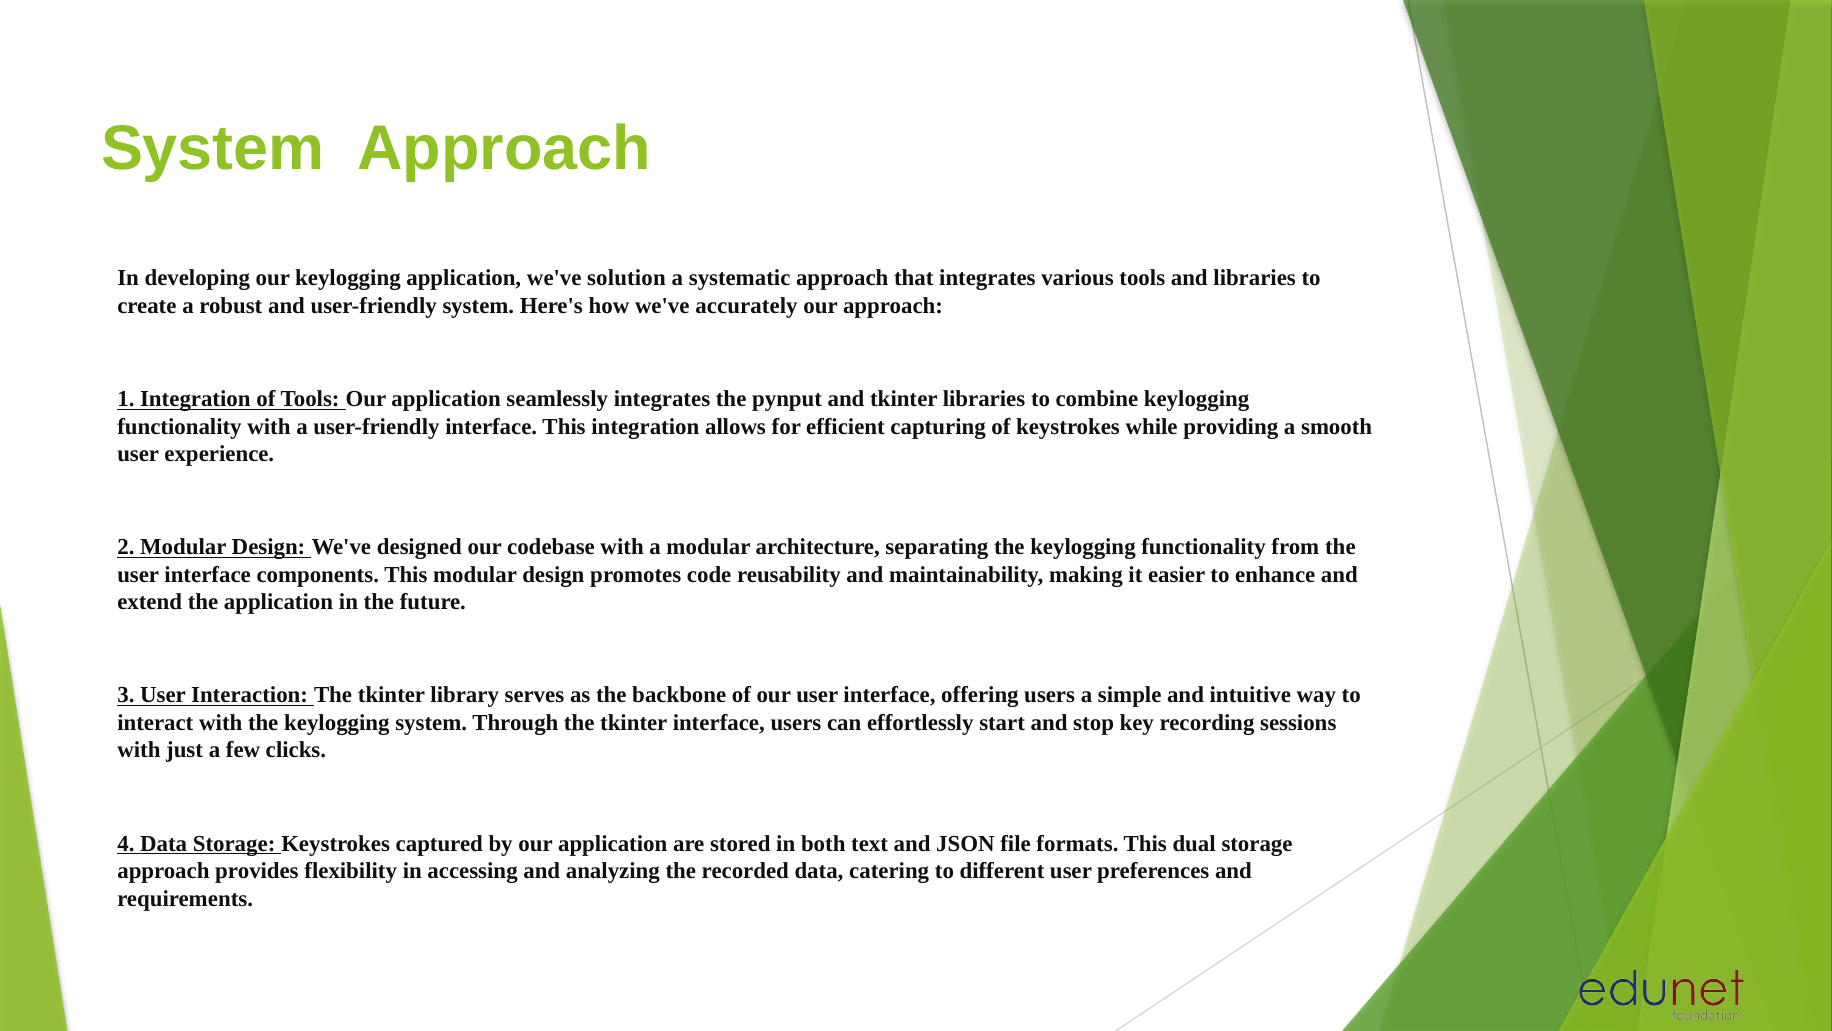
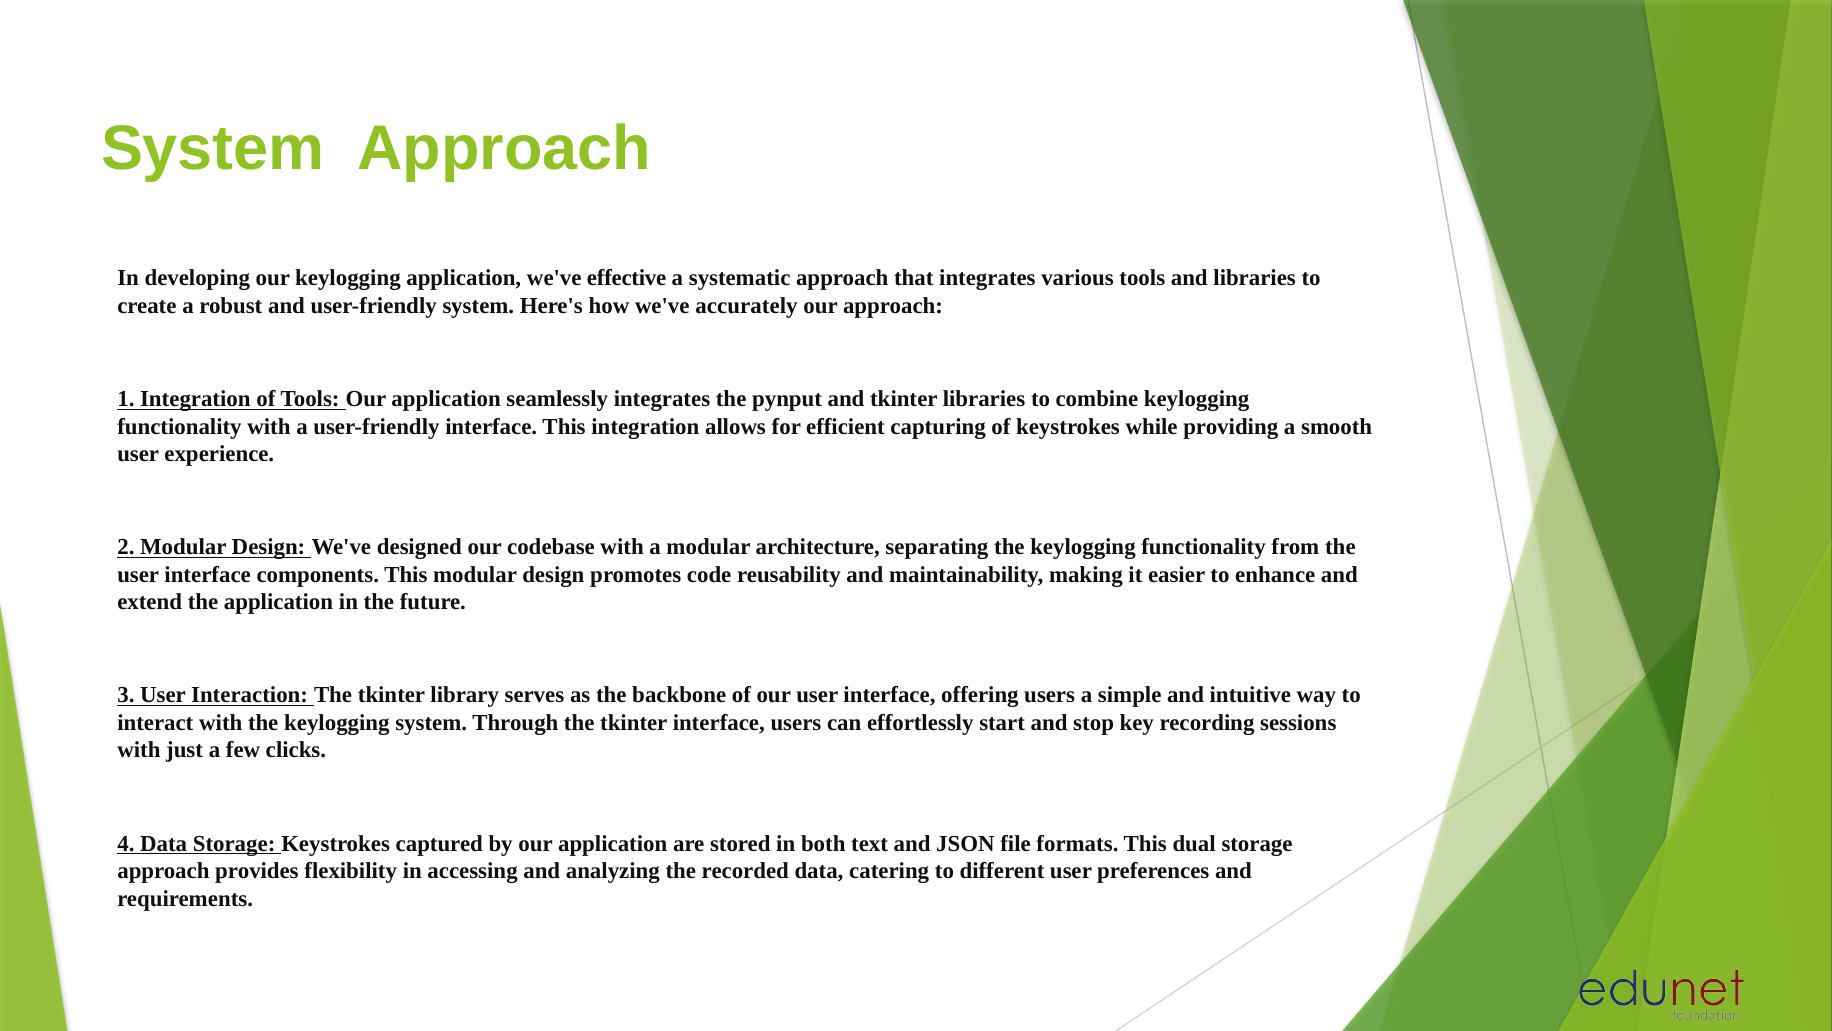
solution: solution -> effective
